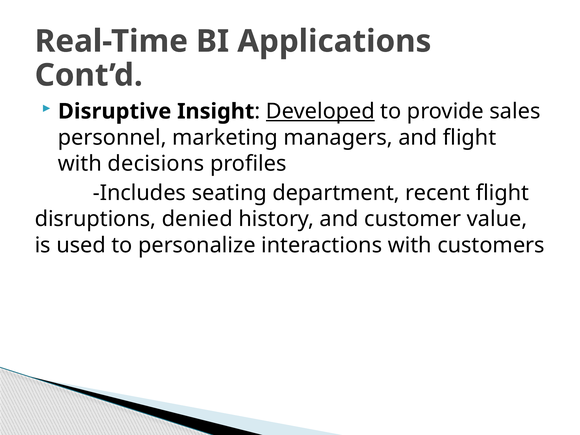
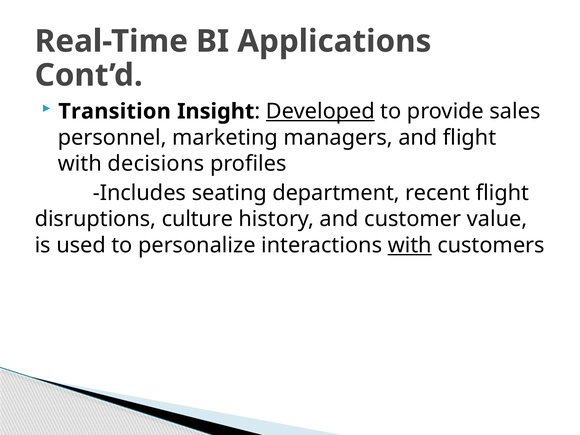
Disruptive: Disruptive -> Transition
denied: denied -> culture
with at (410, 245) underline: none -> present
